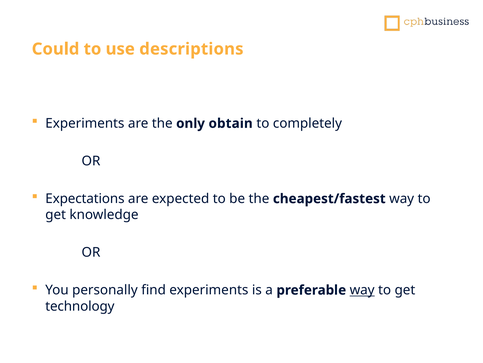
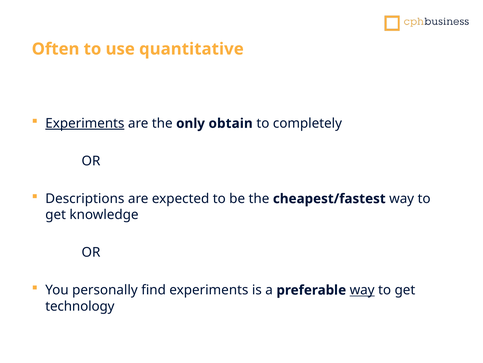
Could: Could -> Often
descriptions: descriptions -> quantitative
Experiments at (85, 123) underline: none -> present
Expectations: Expectations -> Descriptions
